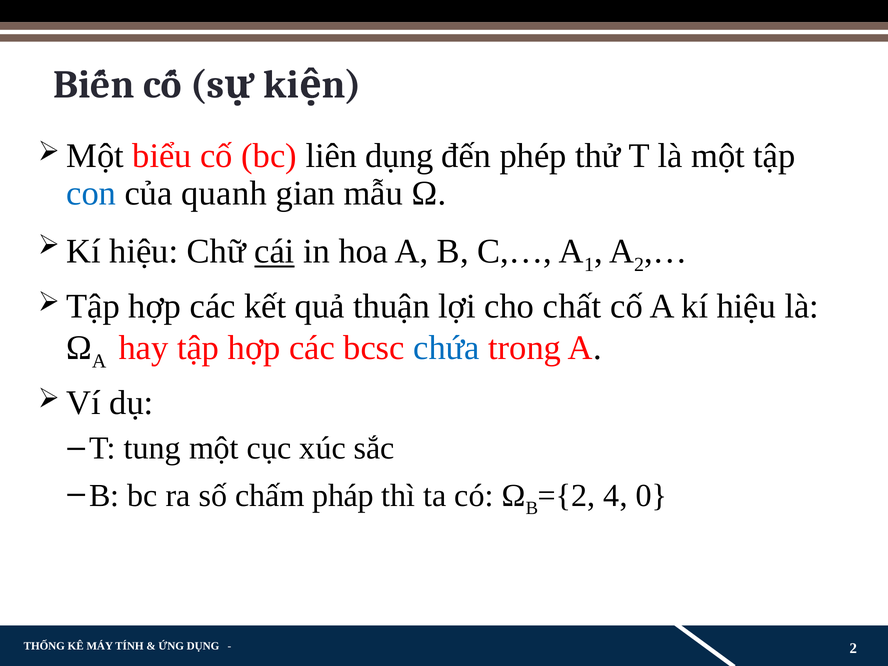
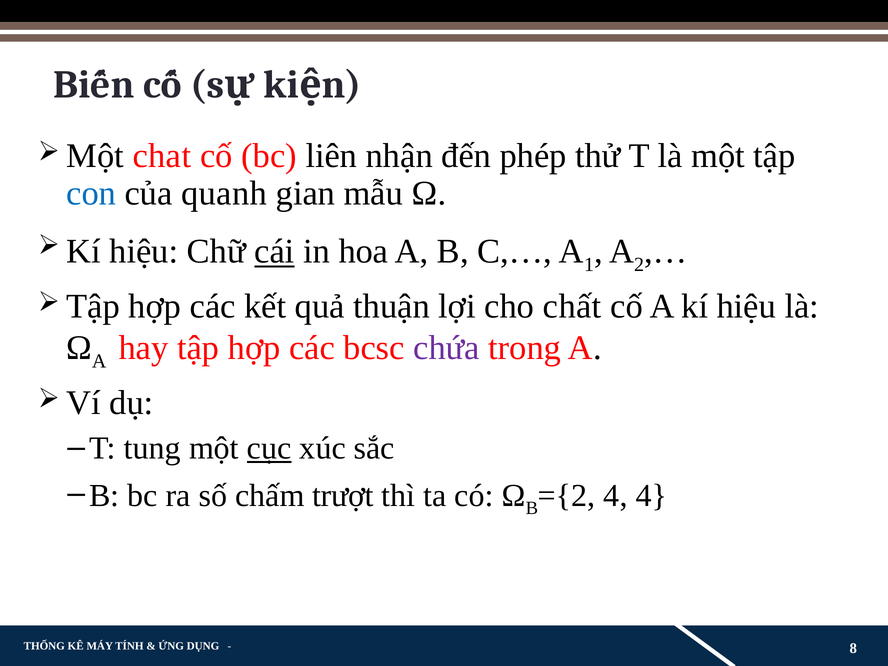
biểu: biểu -> chat
liên dụng: dụng -> nhận
chứa colour: blue -> purple
cục underline: none -> present
pháp: pháp -> trượt
4 0: 0 -> 4
2 at (853, 648): 2 -> 8
